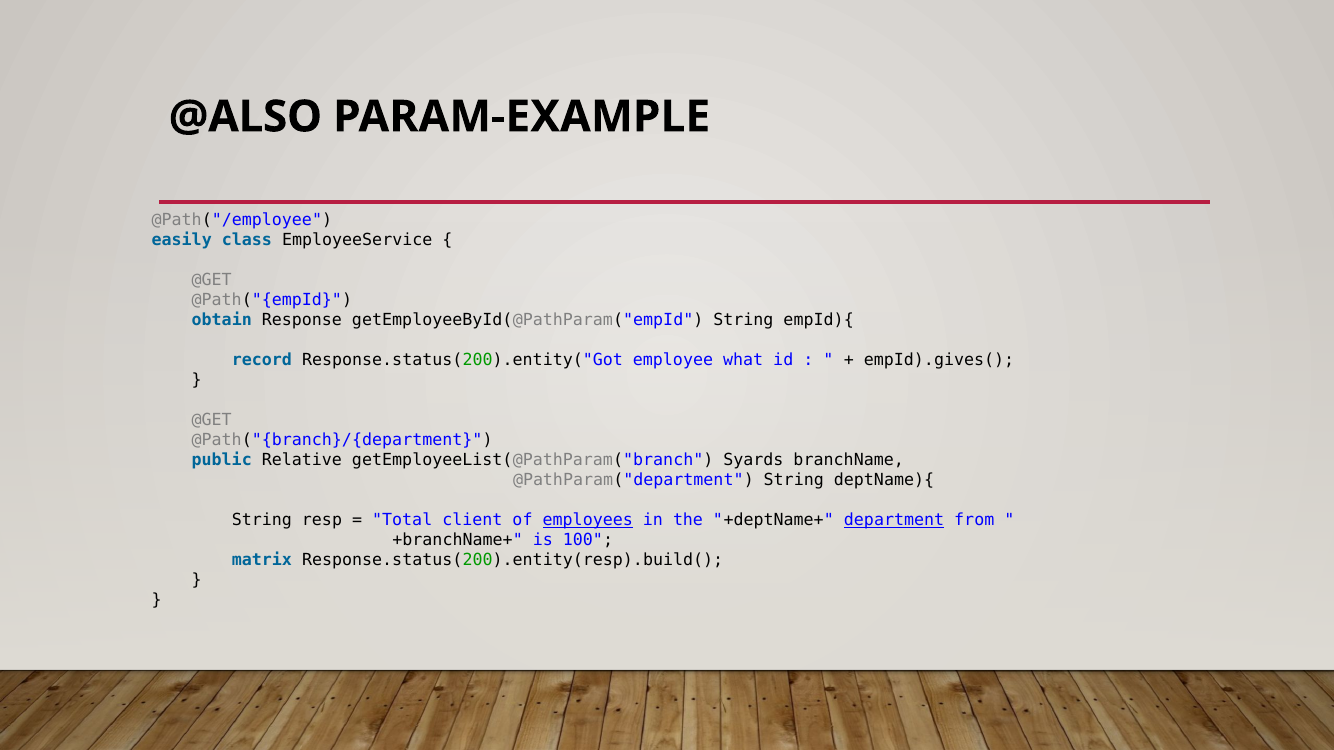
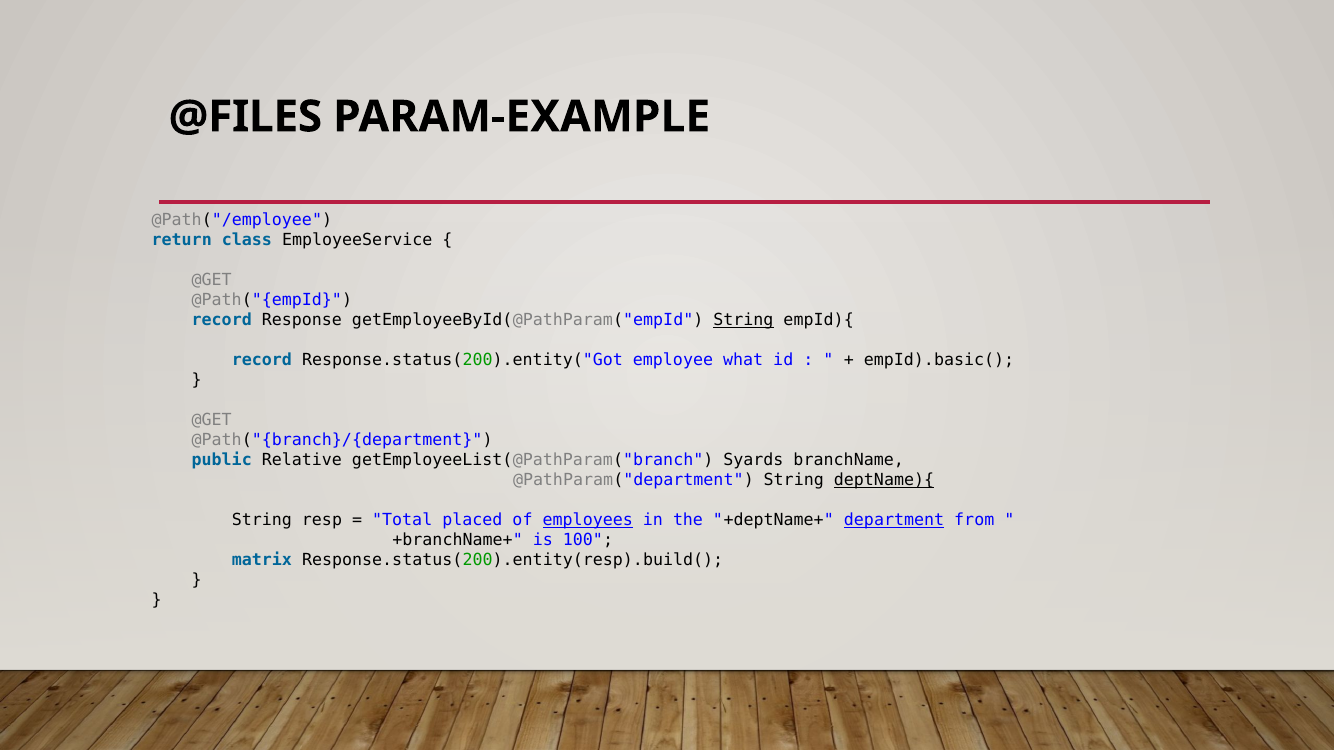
@ALSO: @ALSO -> @FILES
easily: easily -> return
obtain at (222, 320): obtain -> record
String at (743, 320) underline: none -> present
empId).gives(: empId).gives( -> empId).basic(
deptName){ underline: none -> present
client: client -> placed
